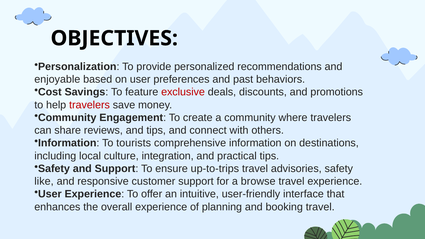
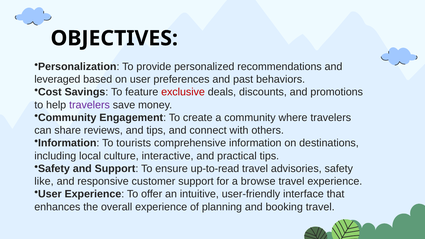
enjoyable: enjoyable -> leveraged
travelers at (90, 105) colour: red -> purple
integration: integration -> interactive
up-to-trips: up-to-trips -> up-to-read
